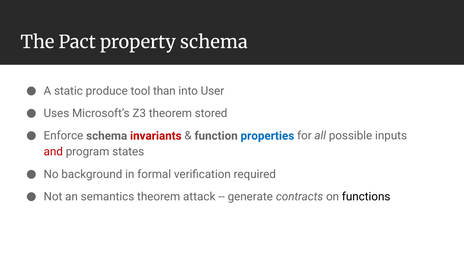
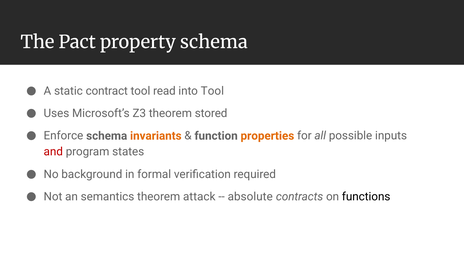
produce: produce -> contract
than: than -> read
into User: User -> Tool
invariants colour: red -> orange
properties colour: blue -> orange
generate: generate -> absolute
